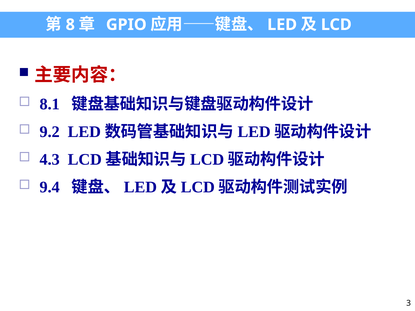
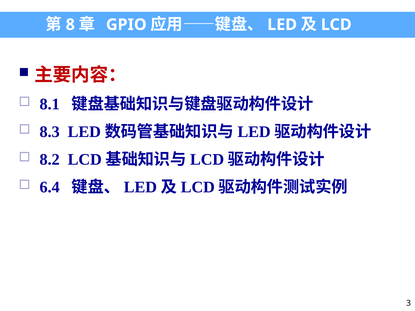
9.2: 9.2 -> 8.3
4.3: 4.3 -> 8.2
9.4: 9.4 -> 6.4
